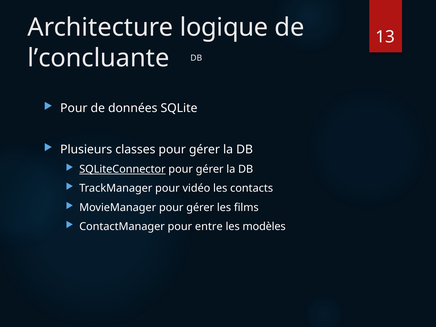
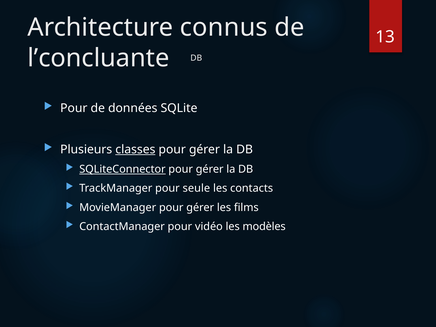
logique: logique -> connus
classes underline: none -> present
vidéo: vidéo -> seule
entre: entre -> vidéo
